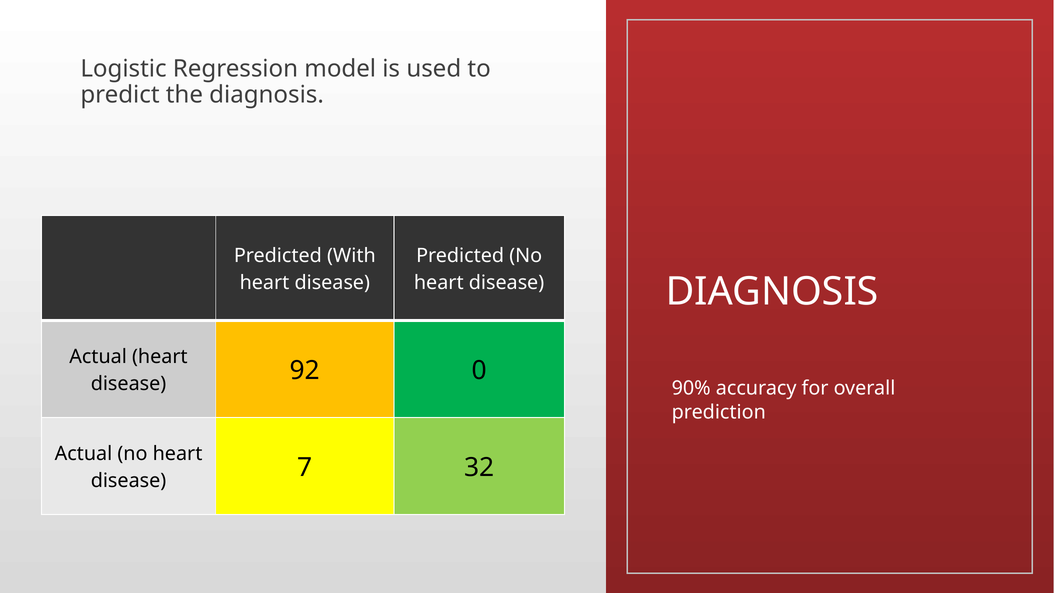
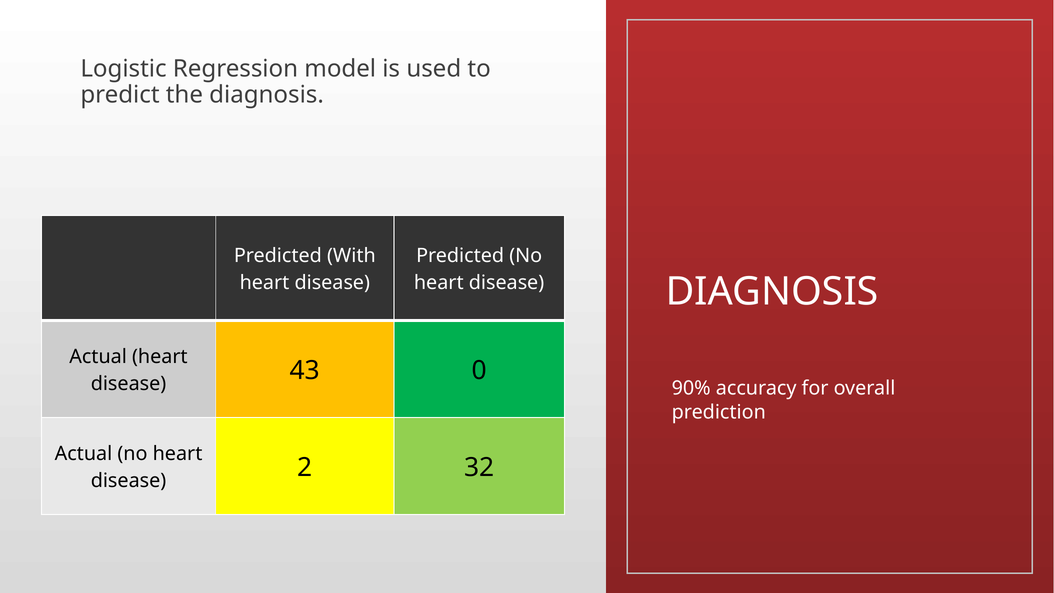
92: 92 -> 43
7: 7 -> 2
